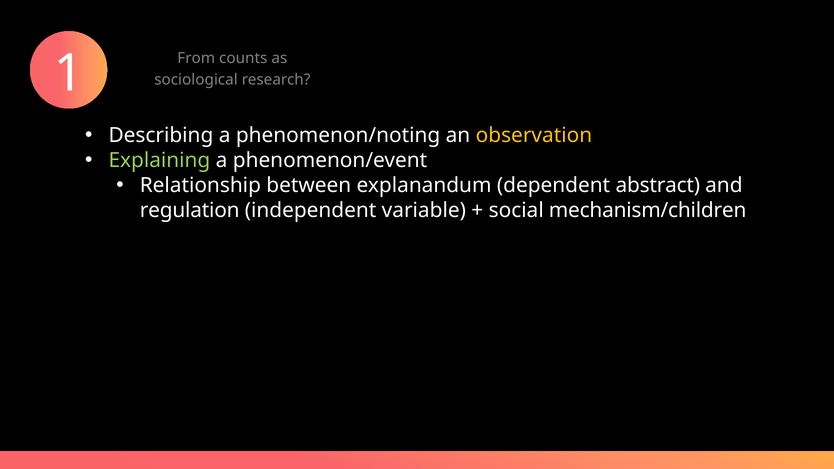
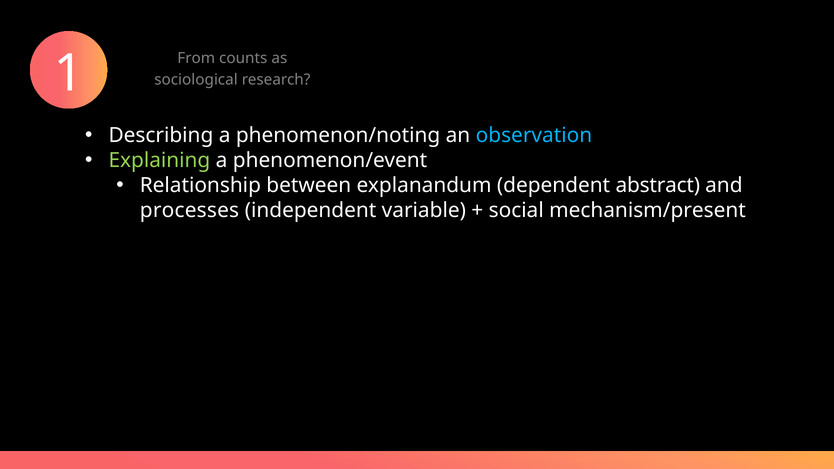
observation colour: yellow -> light blue
regulation: regulation -> processes
mechanism/children: mechanism/children -> mechanism/present
